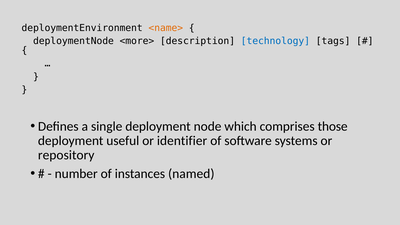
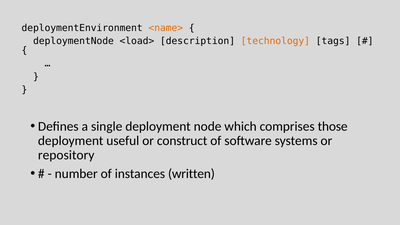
<more>: <more> -> <load>
technology colour: blue -> orange
identifier: identifier -> construct
named: named -> written
